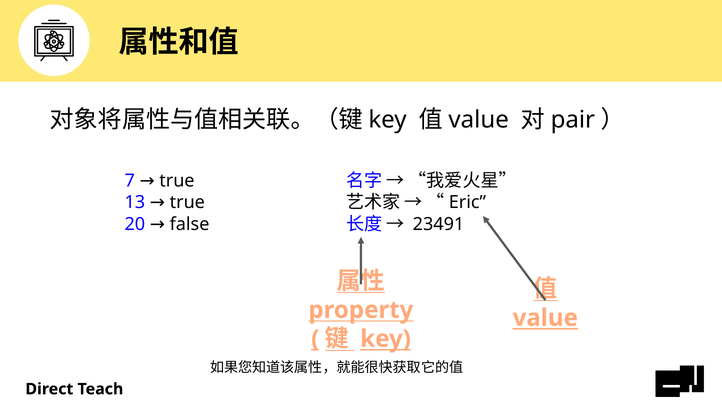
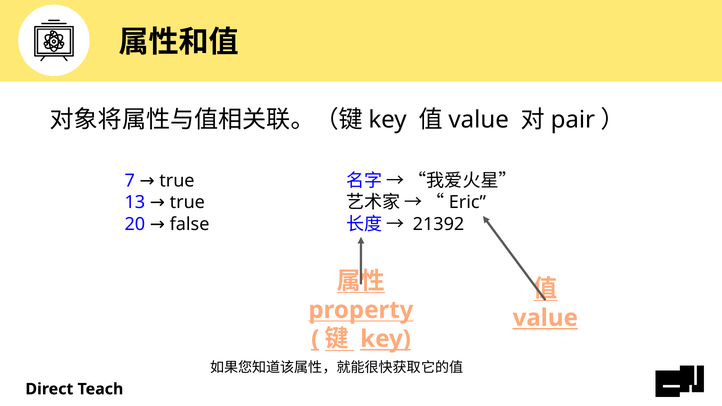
23491: 23491 -> 21392
